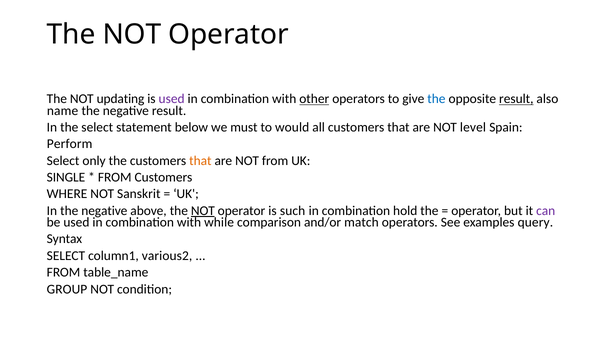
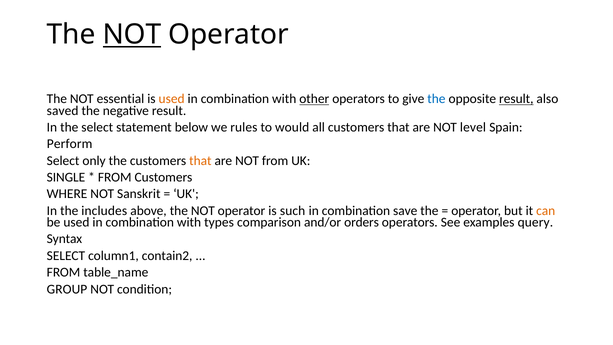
NOT at (132, 35) underline: none -> present
updating: updating -> essential
used at (172, 99) colour: purple -> orange
name: name -> saved
must: must -> rules
In the negative: negative -> includes
NOT at (203, 211) underline: present -> none
hold: hold -> save
can colour: purple -> orange
while: while -> types
match: match -> orders
various2: various2 -> contain2
